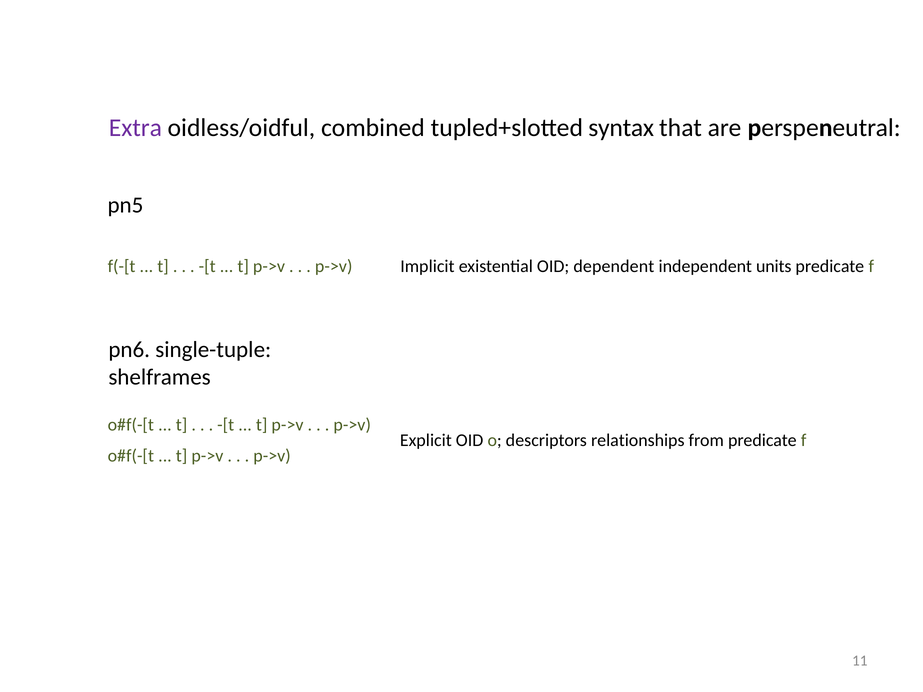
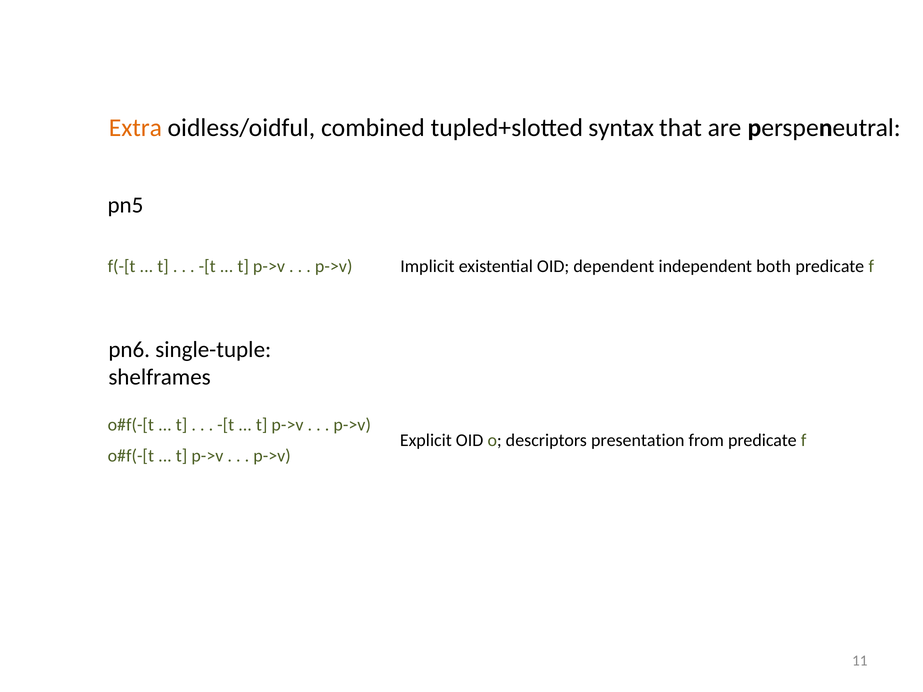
Extra colour: purple -> orange
units: units -> both
relationships: relationships -> presentation
